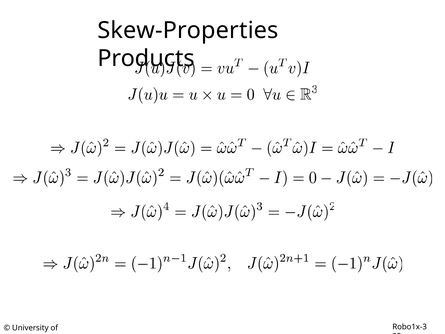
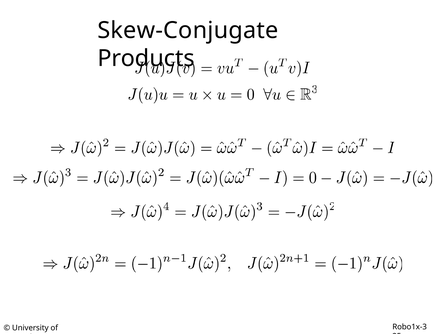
Skew-Properties: Skew-Properties -> Skew-Conjugate
